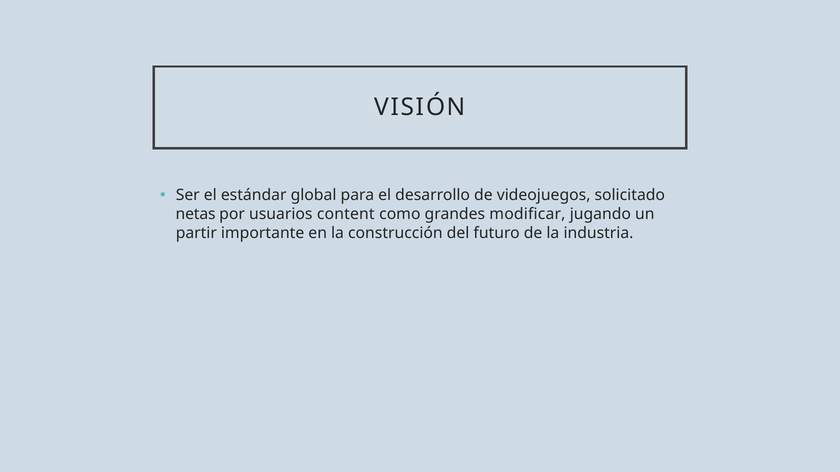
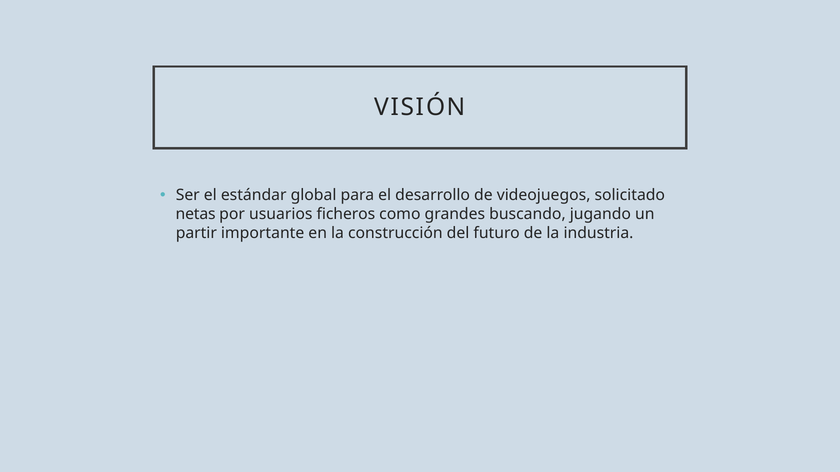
content: content -> ficheros
modificar: modificar -> buscando
